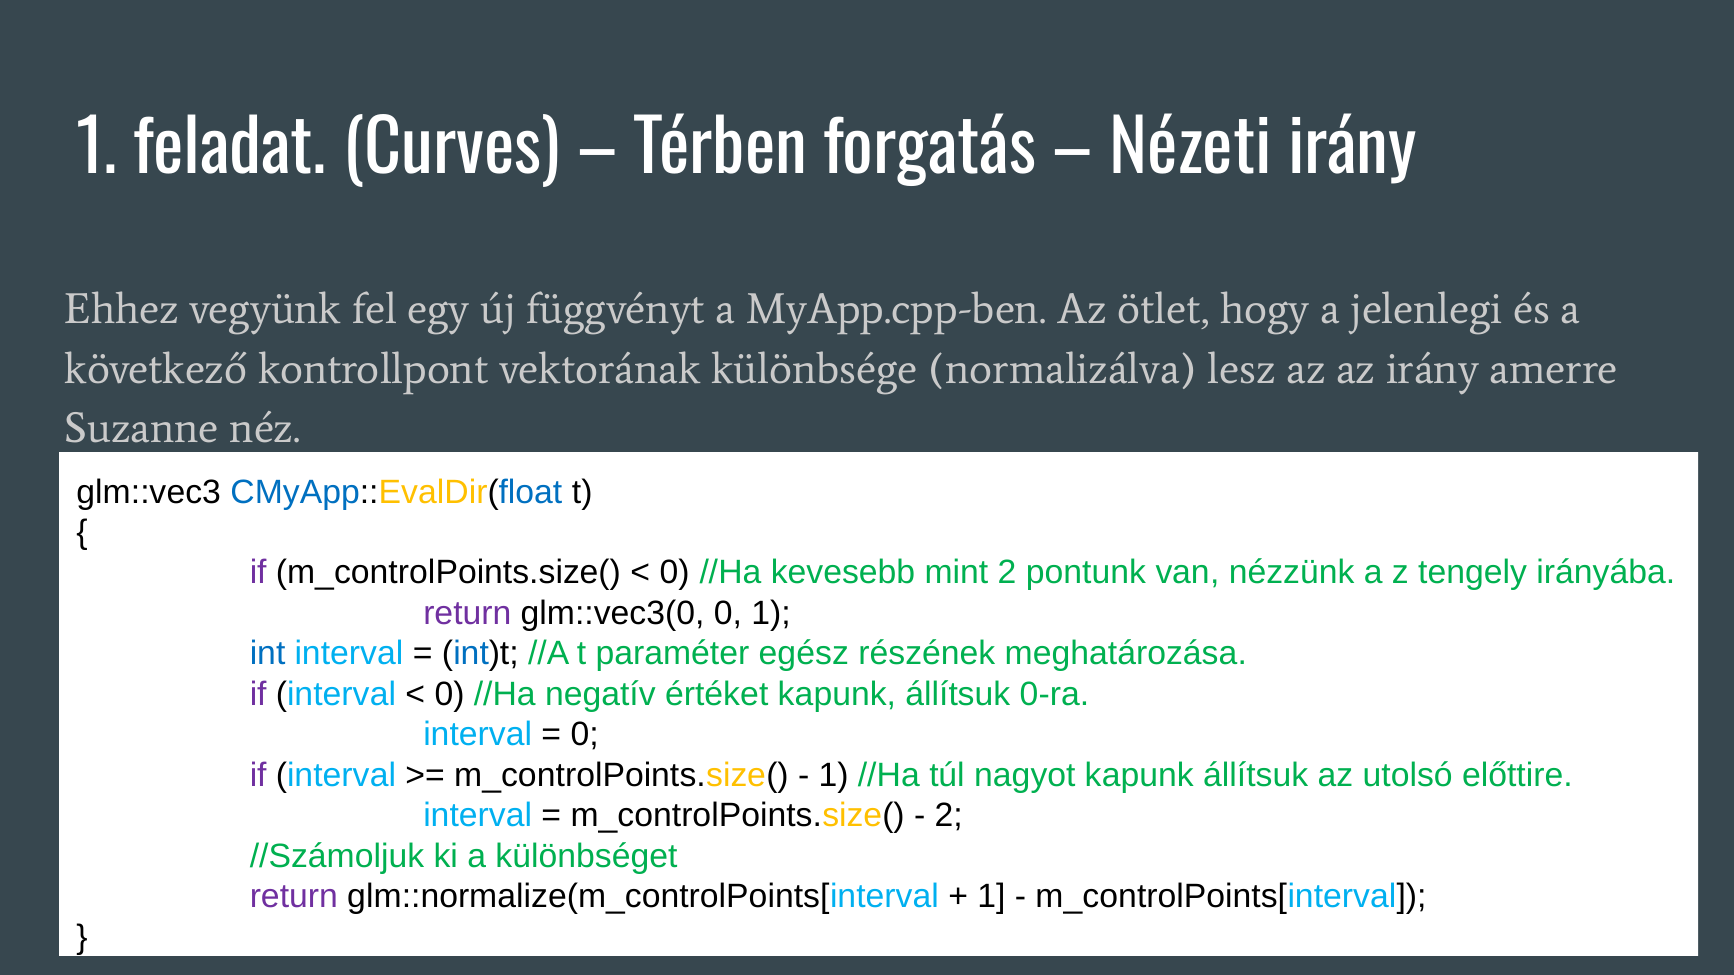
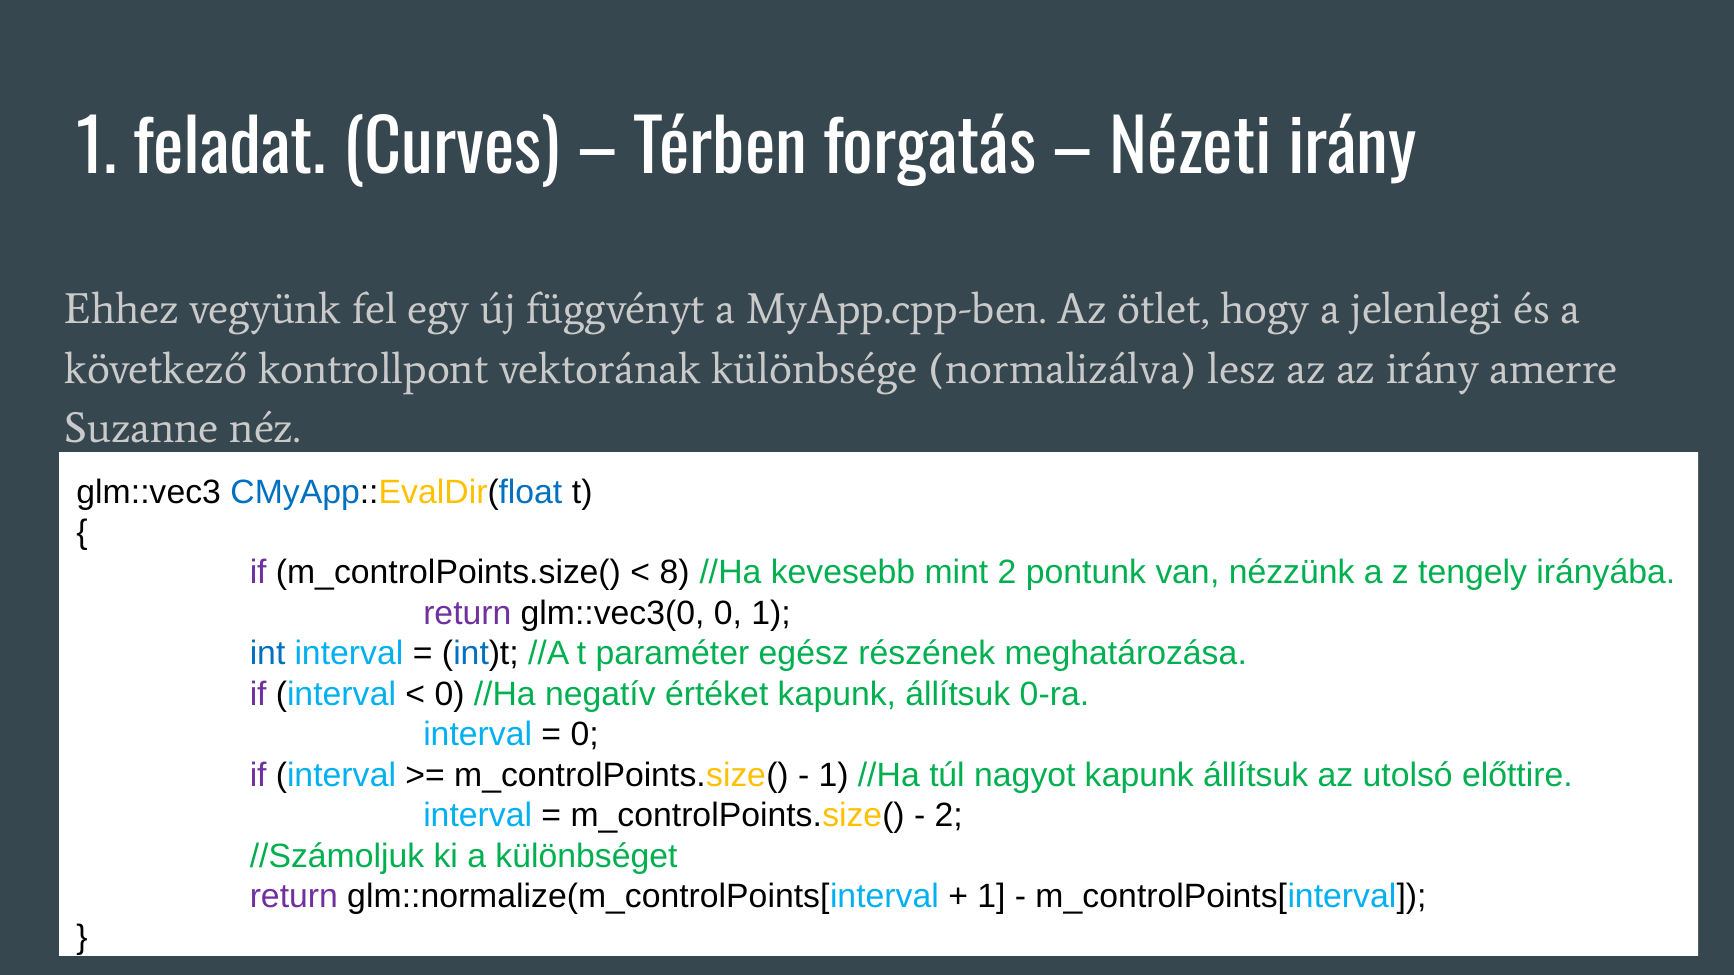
0 at (675, 573): 0 -> 8
